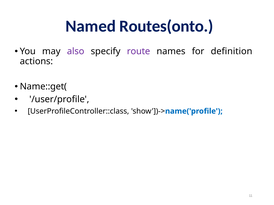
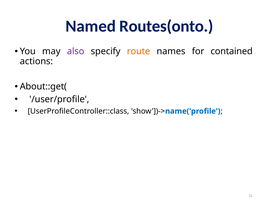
route colour: purple -> orange
definition: definition -> contained
Name::get(: Name::get( -> About::get(
